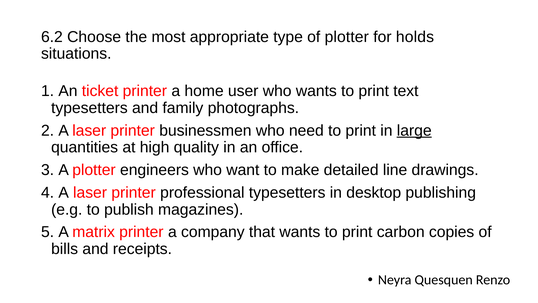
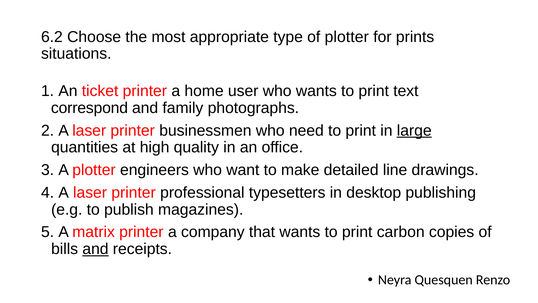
holds: holds -> prints
typesetters at (89, 108): typesetters -> correspond
and at (95, 249) underline: none -> present
